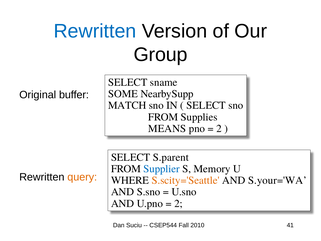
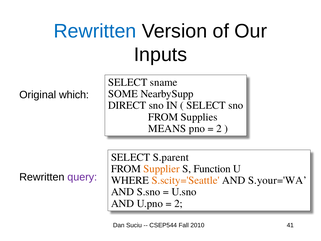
Group: Group -> Inputs
buffer: buffer -> which
MATCH: MATCH -> DIRECT
Supplier colour: blue -> orange
Memory: Memory -> Function
query colour: orange -> purple
